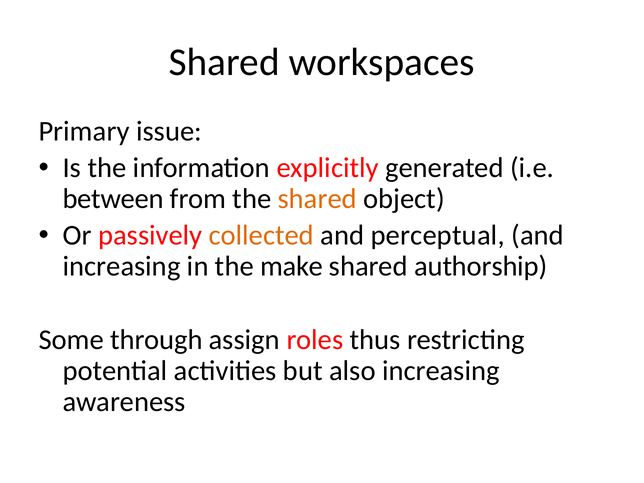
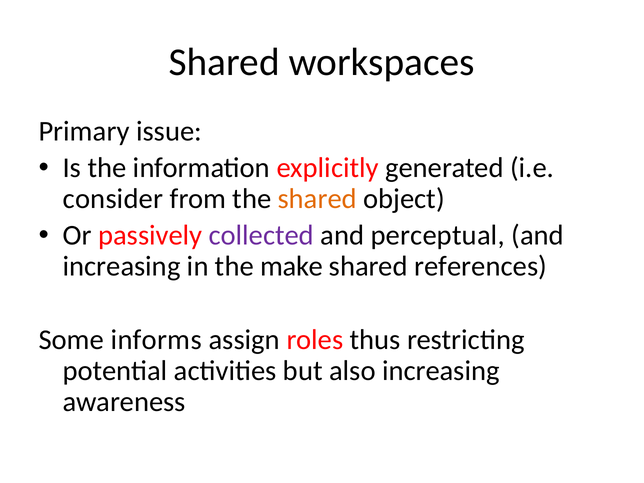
between: between -> consider
collected colour: orange -> purple
authorship: authorship -> references
through: through -> informs
